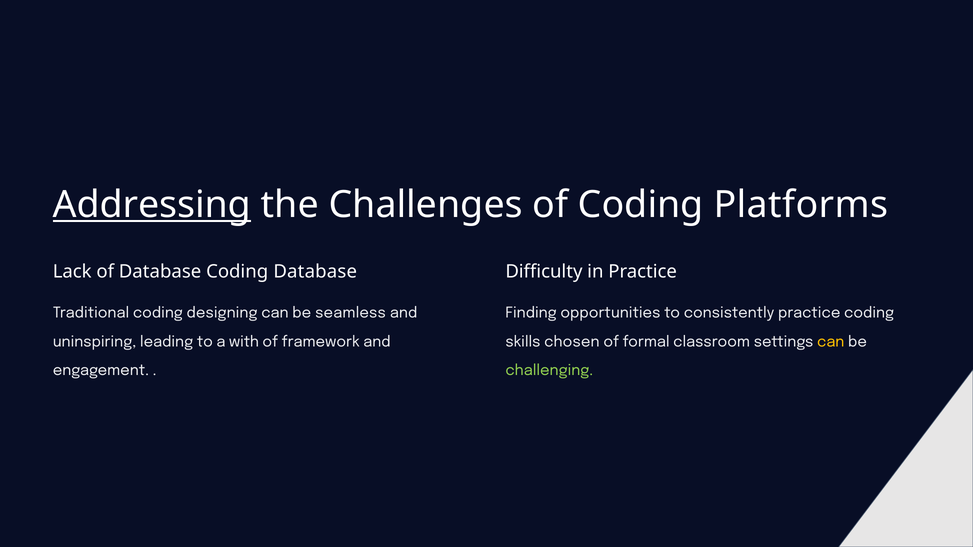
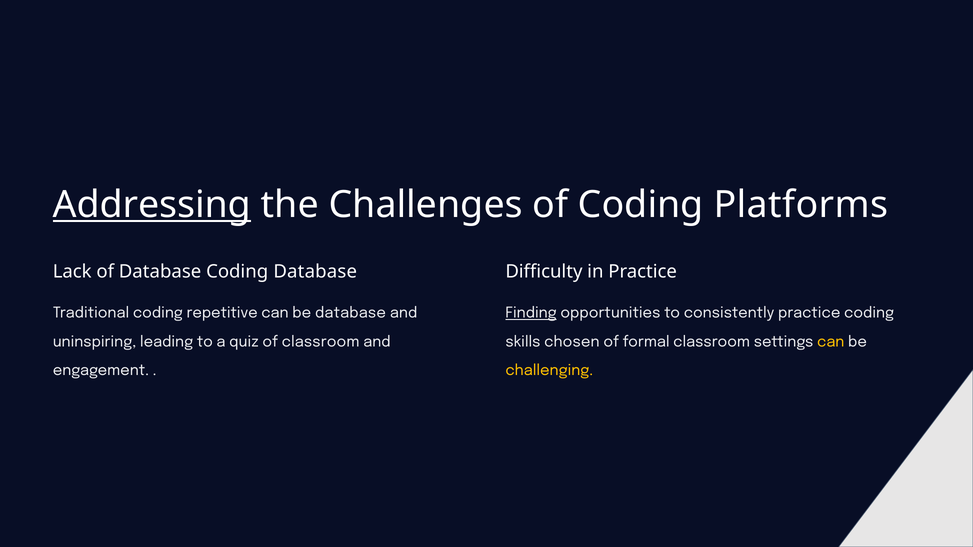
designing: designing -> repetitive
be seamless: seamless -> database
Finding underline: none -> present
with: with -> quiz
of framework: framework -> classroom
challenging colour: light green -> yellow
